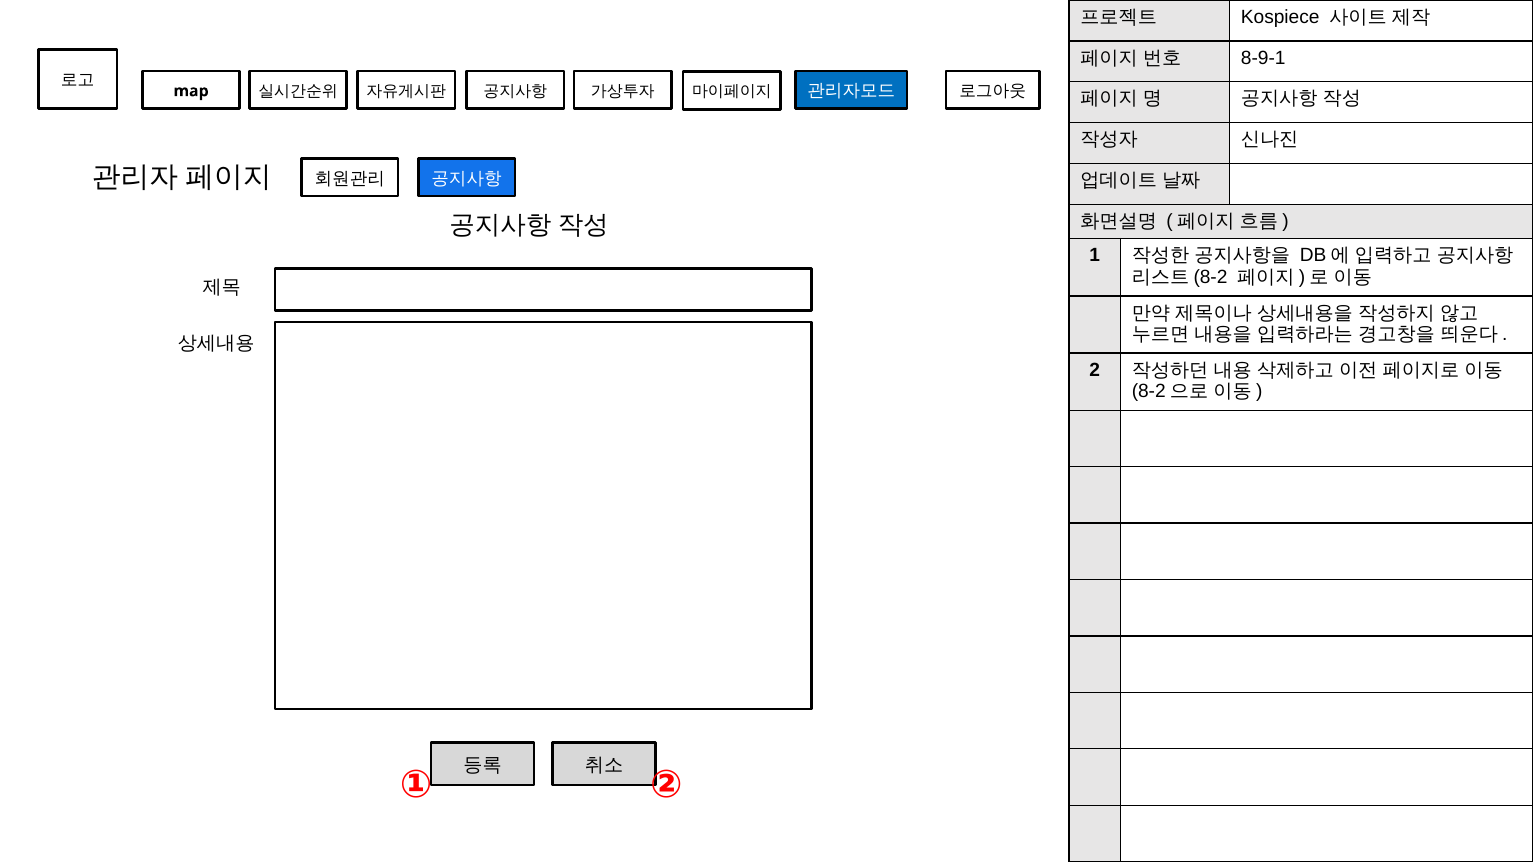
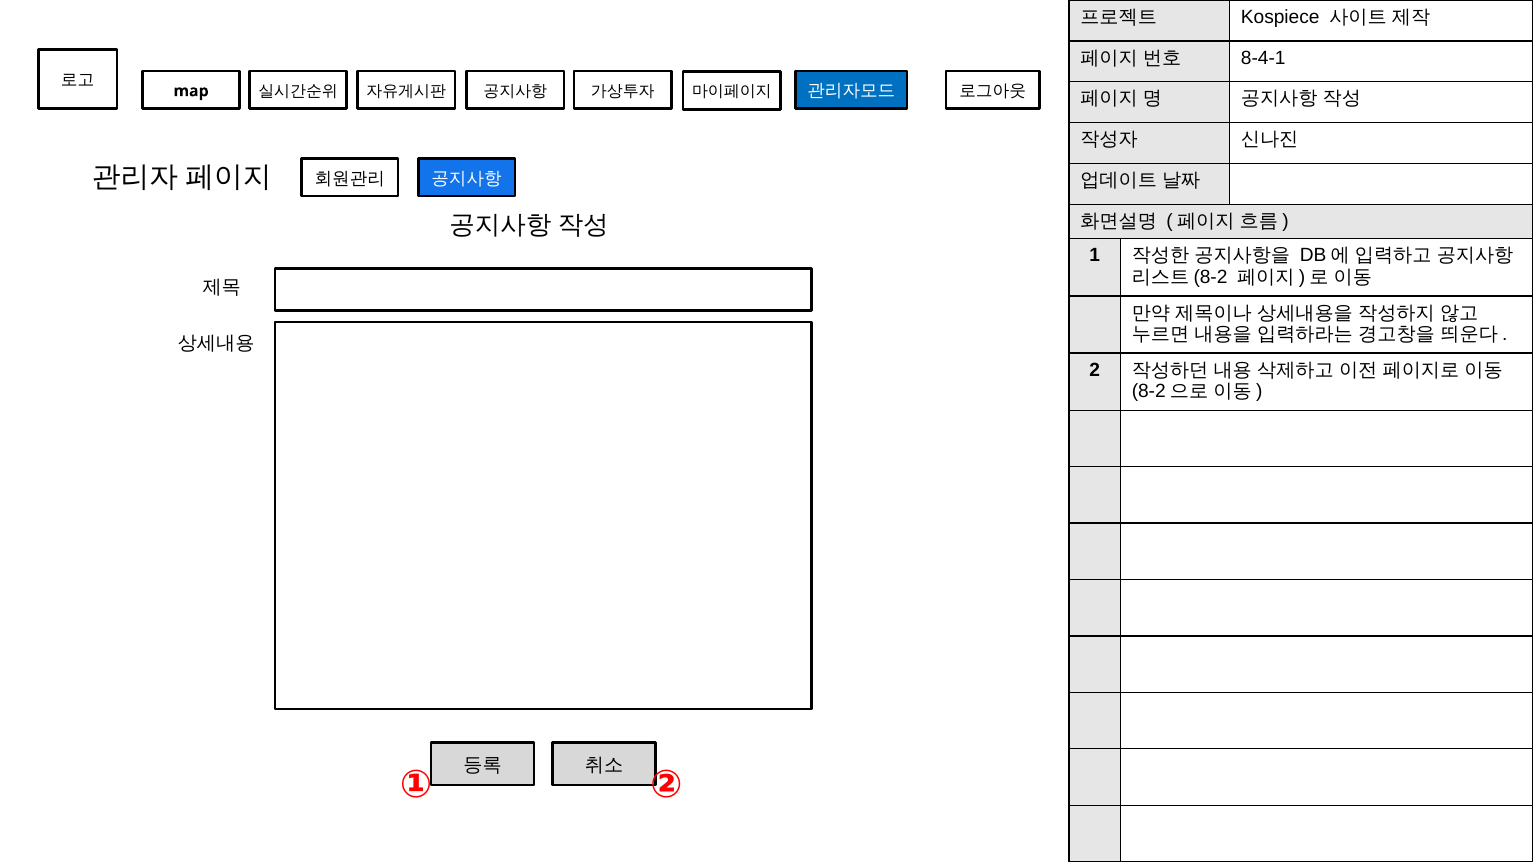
8-9-1: 8-9-1 -> 8-4-1
